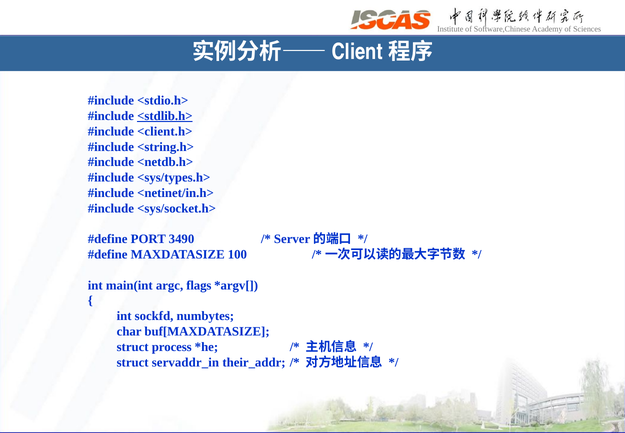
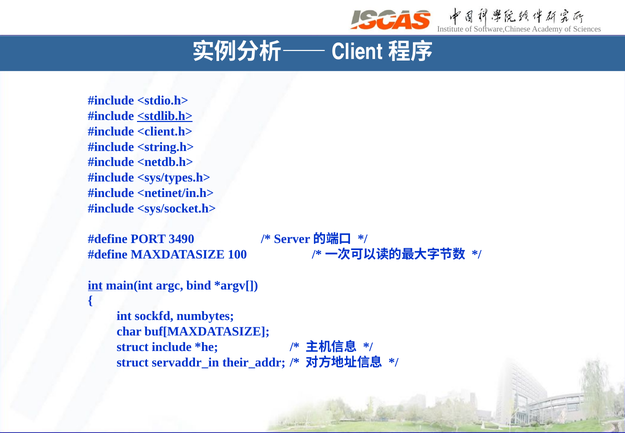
int at (95, 285) underline: none -> present
flags: flags -> bind
process: process -> include
